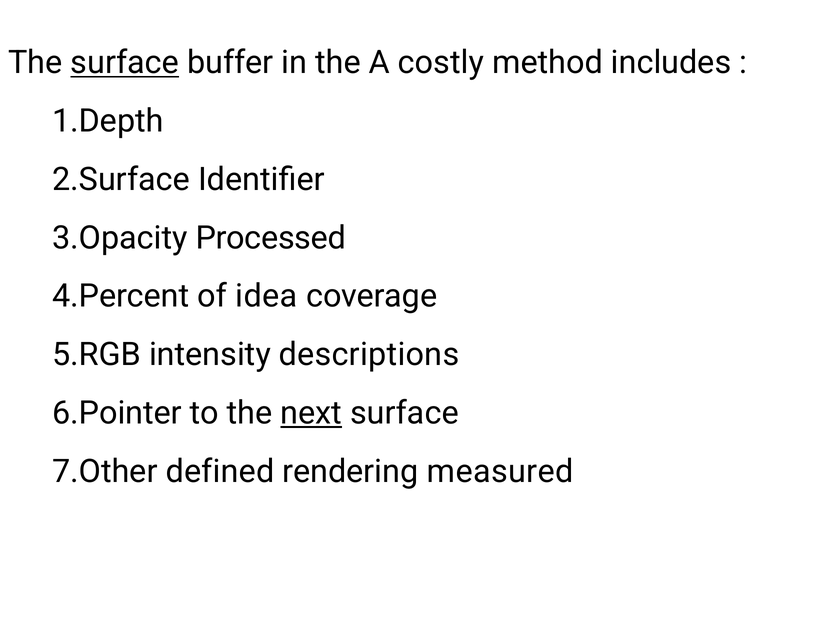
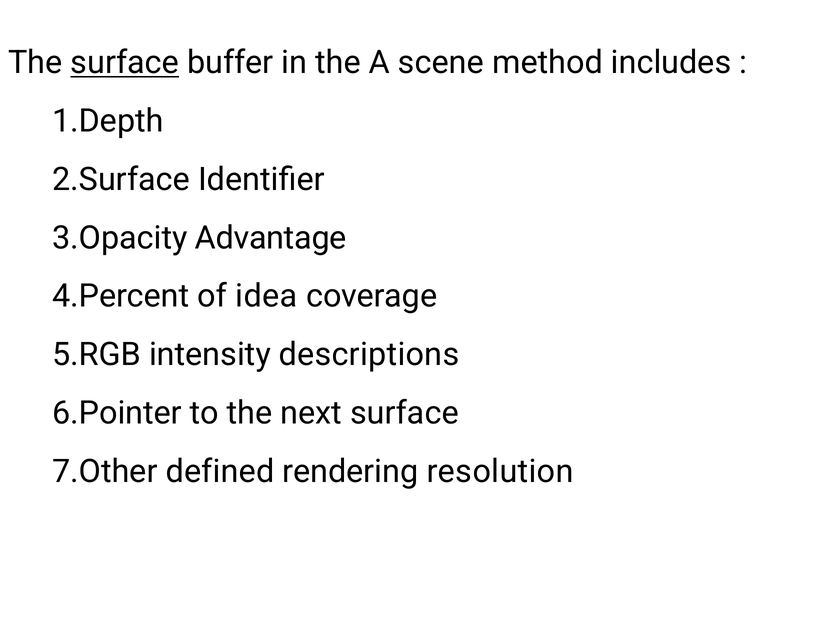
costly: costly -> scene
Processed: Processed -> Advantage
next underline: present -> none
measured: measured -> resolution
